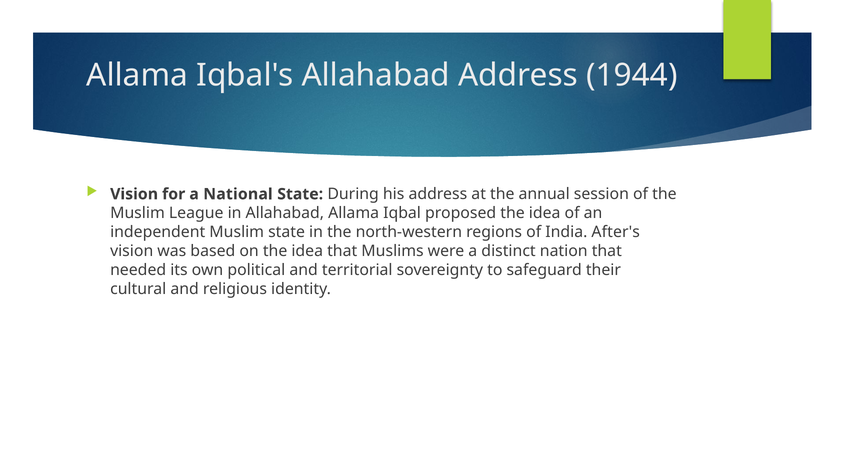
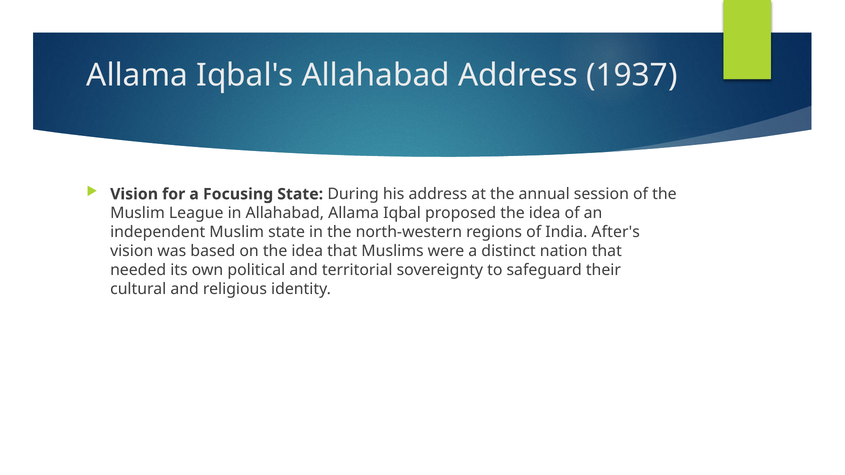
1944: 1944 -> 1937
National: National -> Focusing
